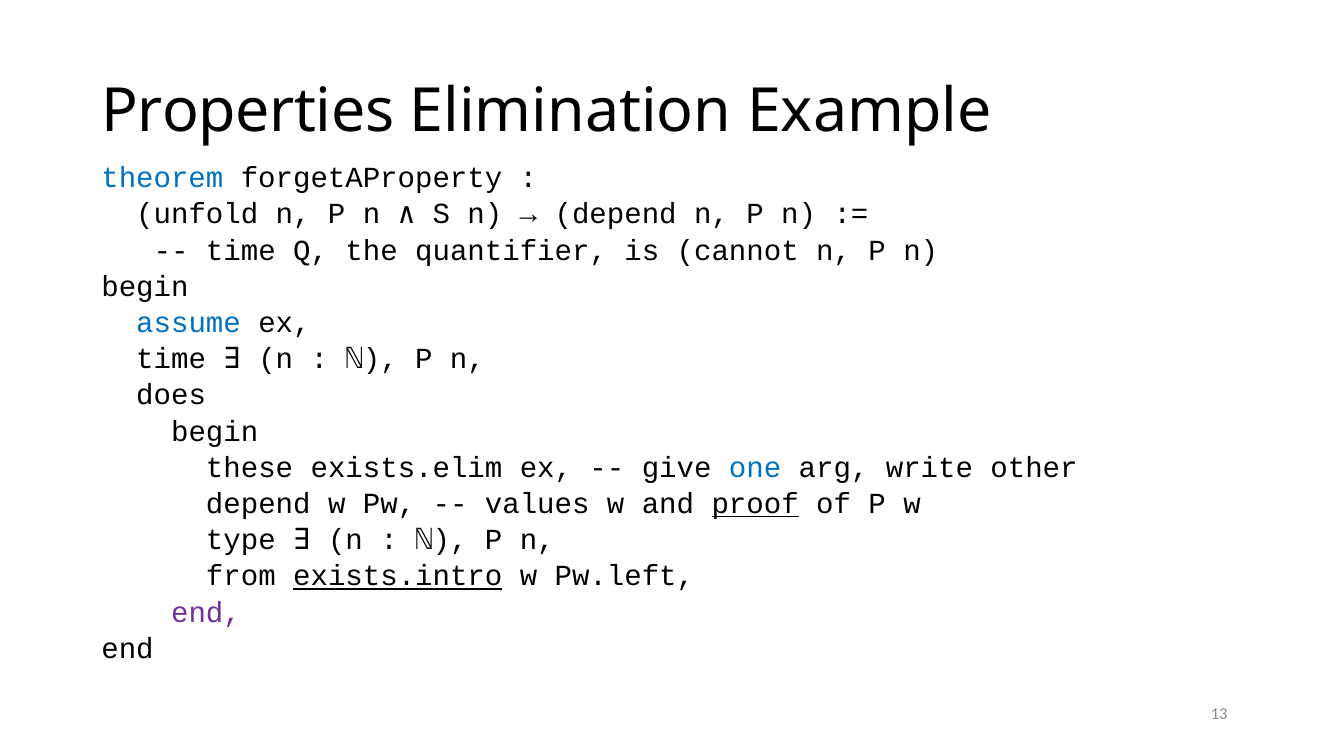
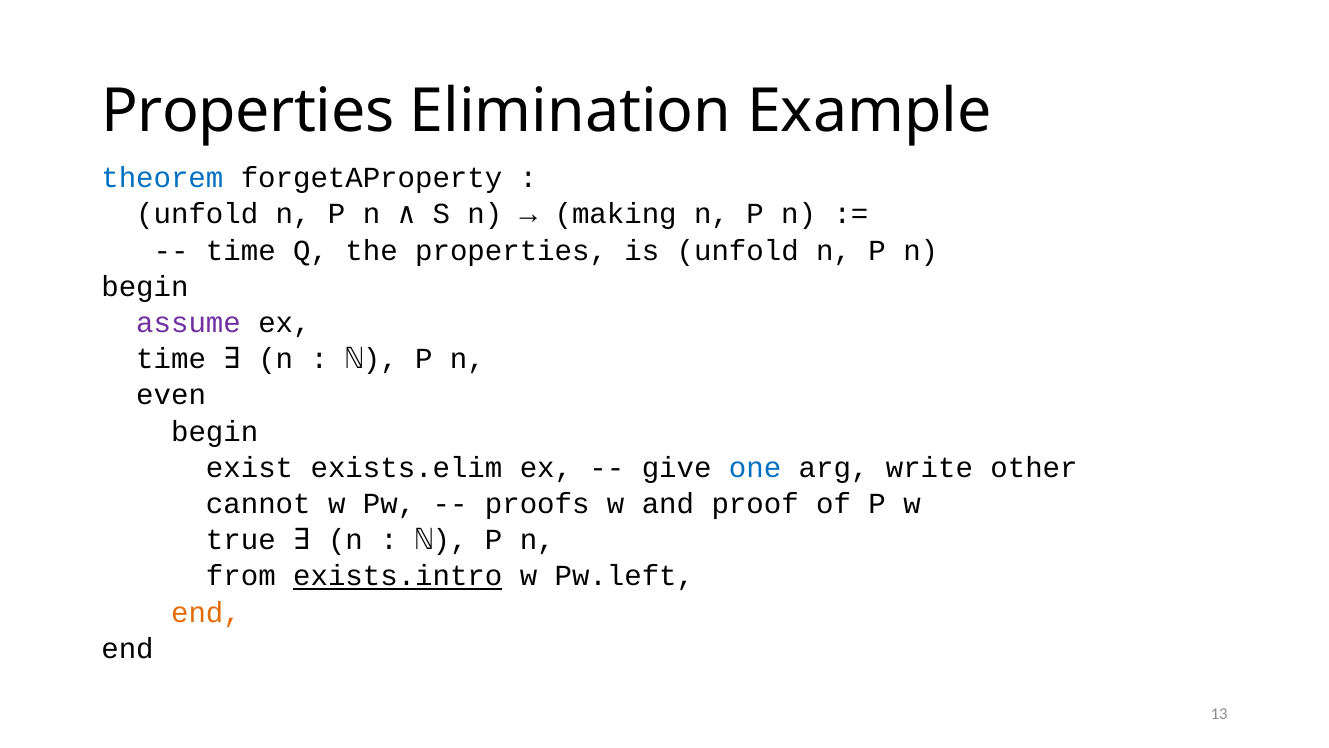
depend at (616, 214): depend -> making
the quantifier: quantifier -> properties
is cannot: cannot -> unfold
assume colour: blue -> purple
does: does -> even
these: these -> exist
depend at (258, 504): depend -> cannot
values: values -> proofs
proof underline: present -> none
type: type -> true
end at (206, 612) colour: purple -> orange
